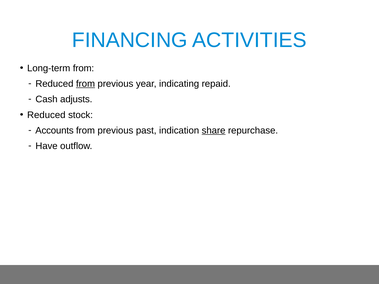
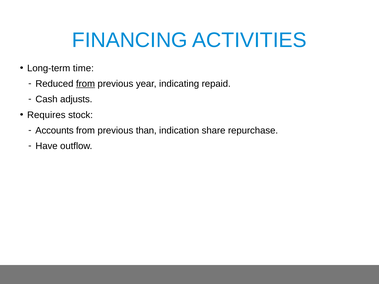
Long-term from: from -> time
Reduced at (46, 115): Reduced -> Requires
past: past -> than
share underline: present -> none
